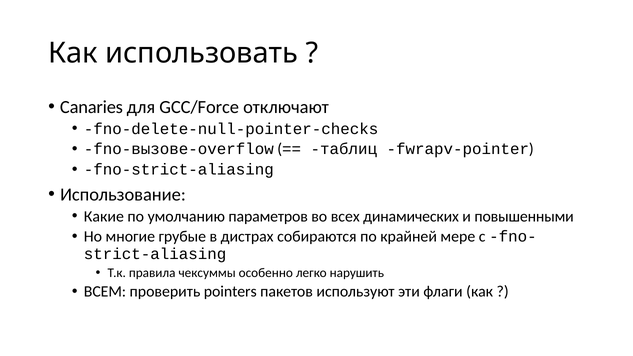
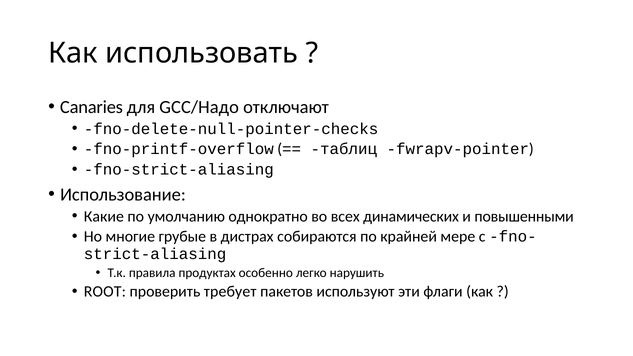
GCC/Force: GCC/Force -> GCC/Надо
fno-вызове-overflow: fno-вызове-overflow -> fno-printf-overflow
параметров: параметров -> однократно
чексуммы: чексуммы -> продуктах
ВСЕМ: ВСЕМ -> ROOT
pointers: pointers -> требует
